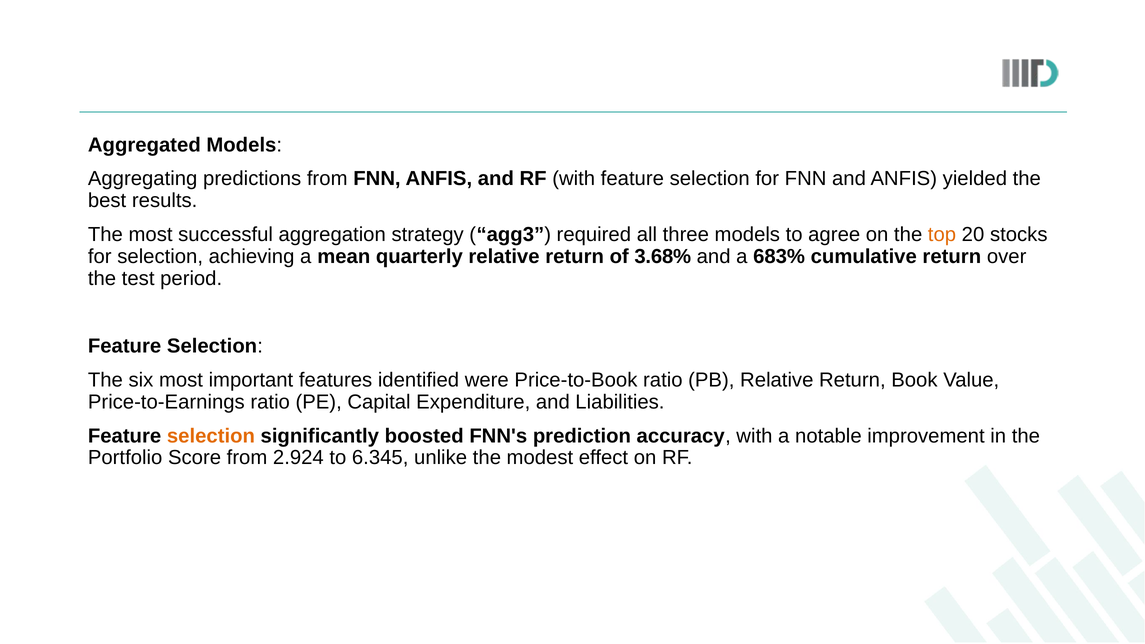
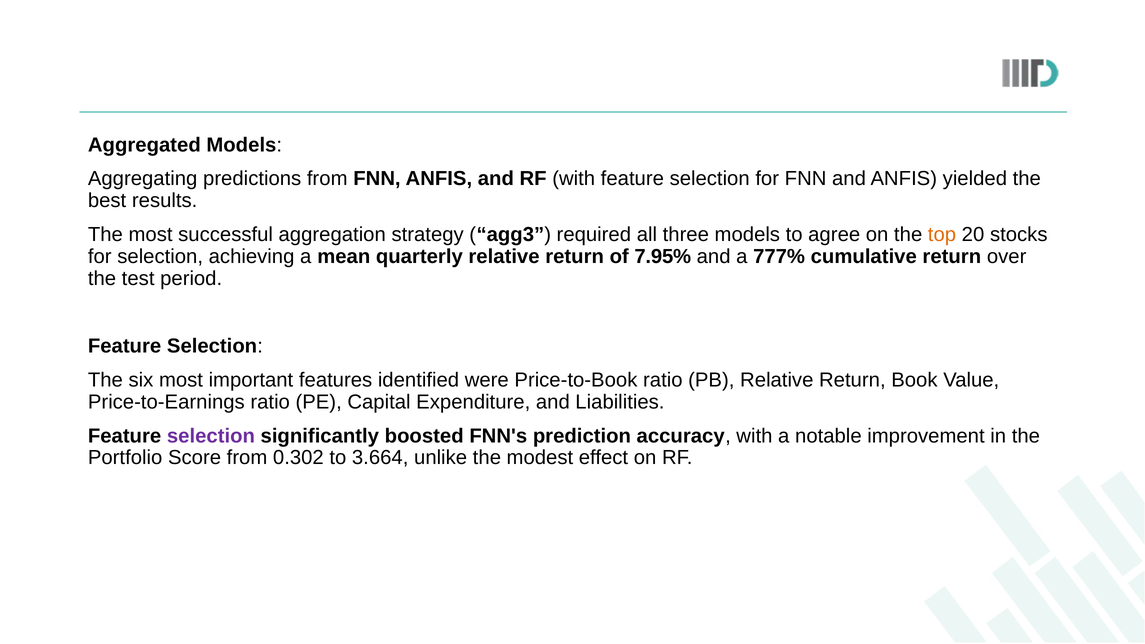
3.68%: 3.68% -> 7.95%
683%: 683% -> 777%
selection at (211, 436) colour: orange -> purple
2.924: 2.924 -> 0.302
6.345: 6.345 -> 3.664
